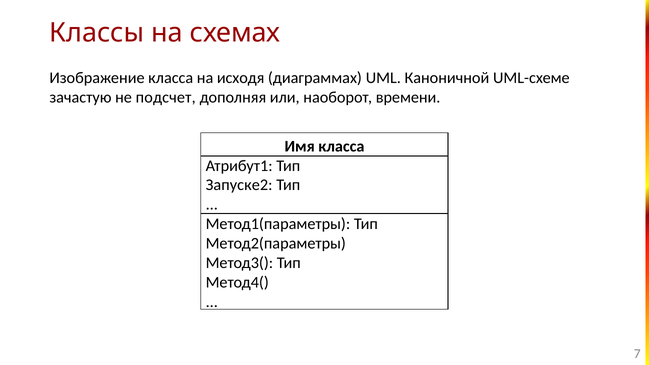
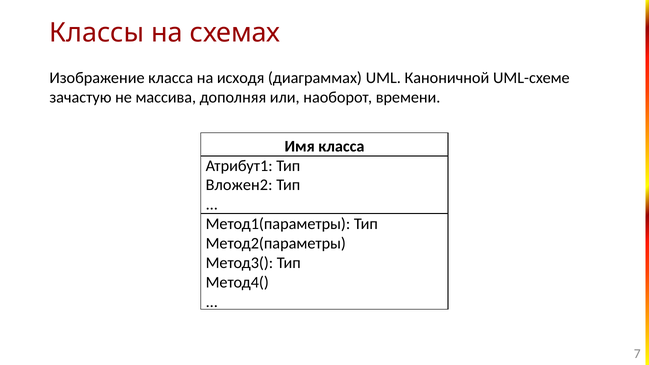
подсчет: подсчет -> массива
Запуске2: Запуске2 -> Вложен2
